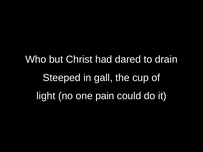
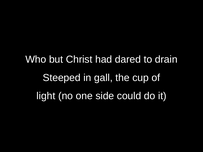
pain: pain -> side
